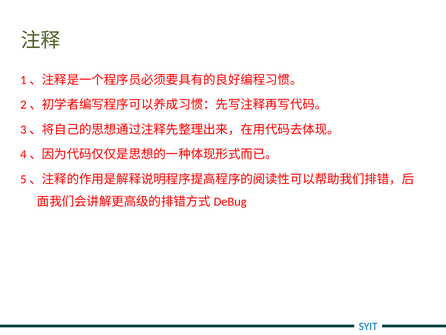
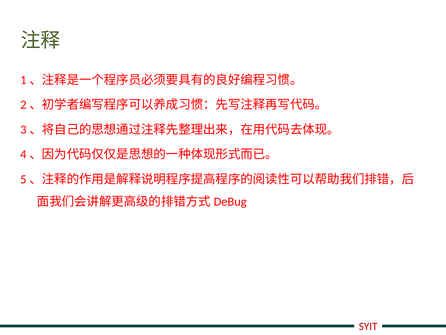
SYIT colour: blue -> red
